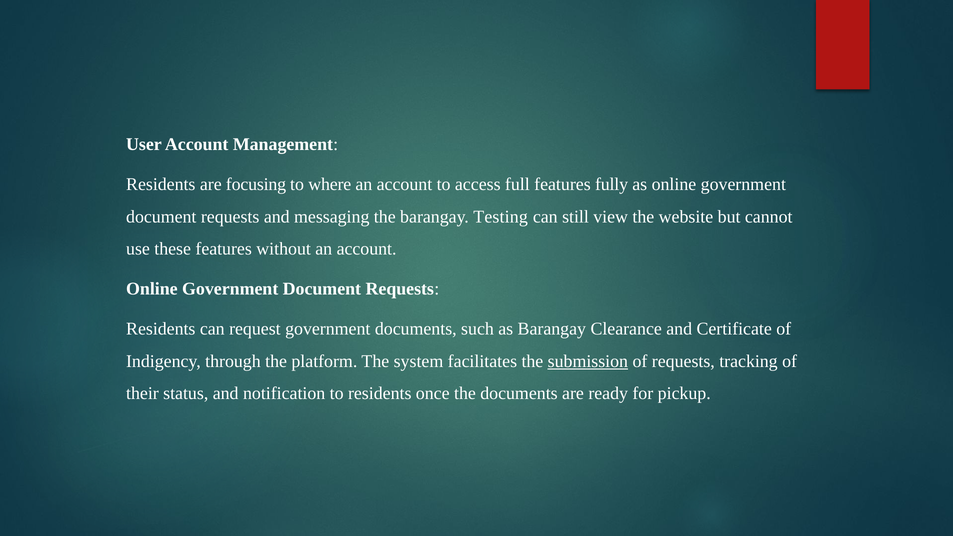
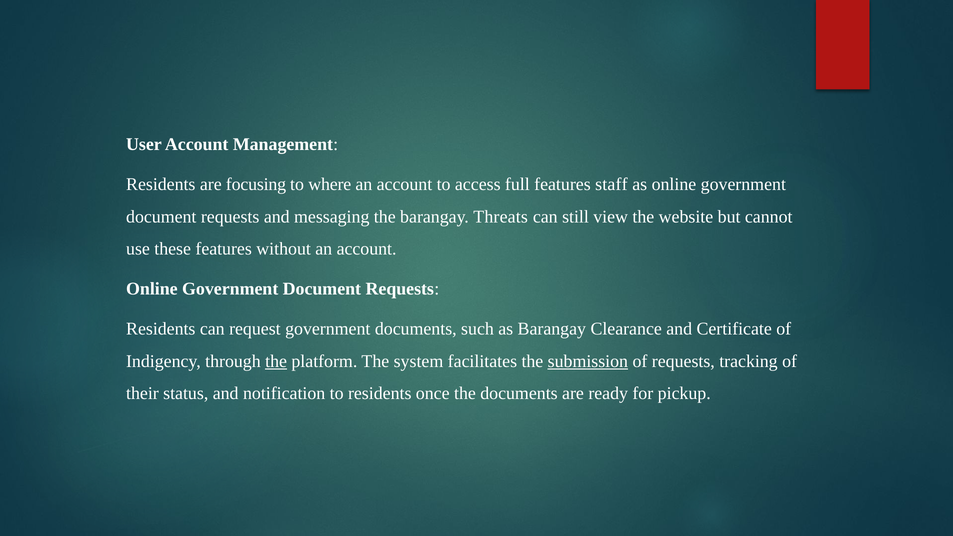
fully: fully -> staff
Testing: Testing -> Threats
the at (276, 361) underline: none -> present
